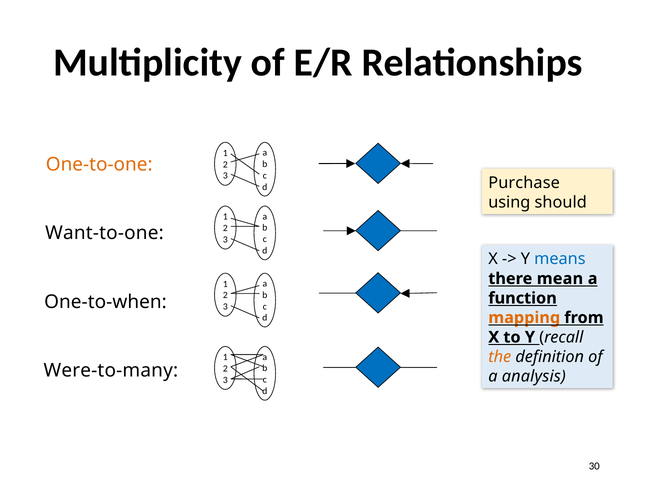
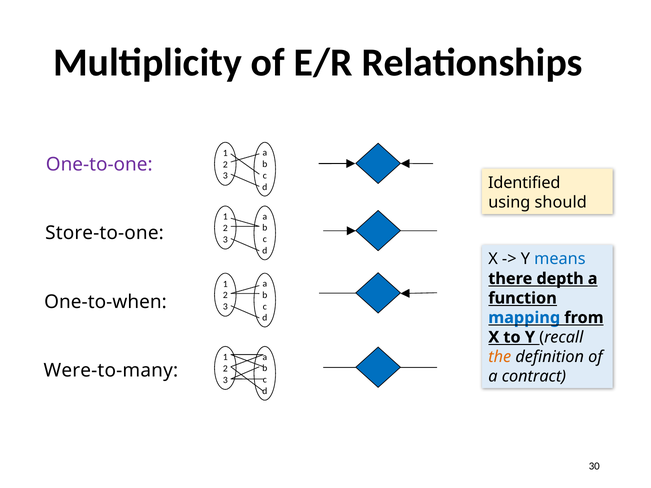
One-to-one colour: orange -> purple
Purchase: Purchase -> Identified
Want-to-one: Want-to-one -> Store-to-one
mean: mean -> depth
mapping colour: orange -> blue
analysis: analysis -> contract
